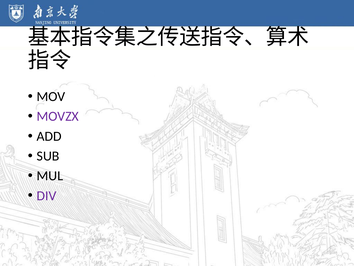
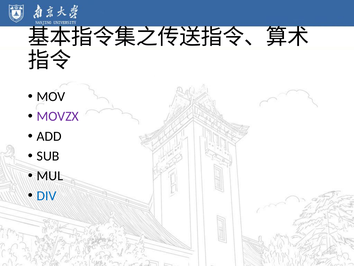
DIV colour: purple -> blue
